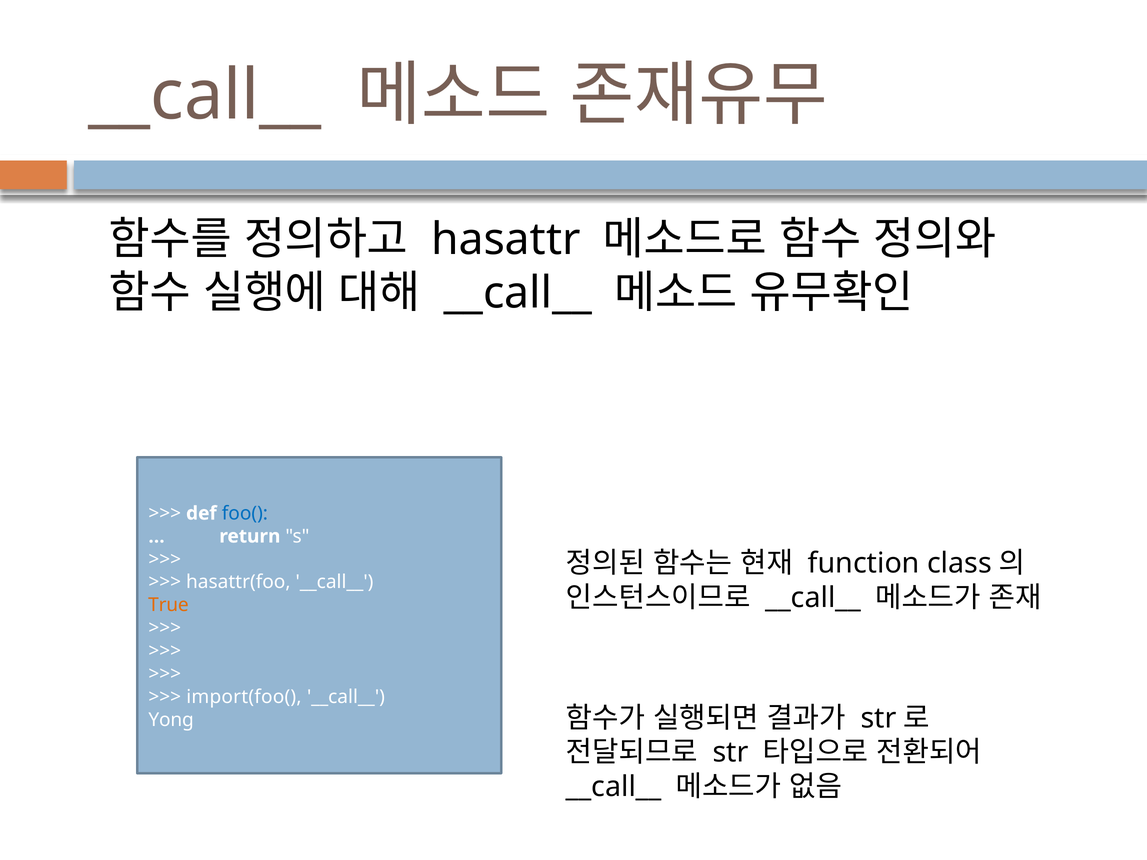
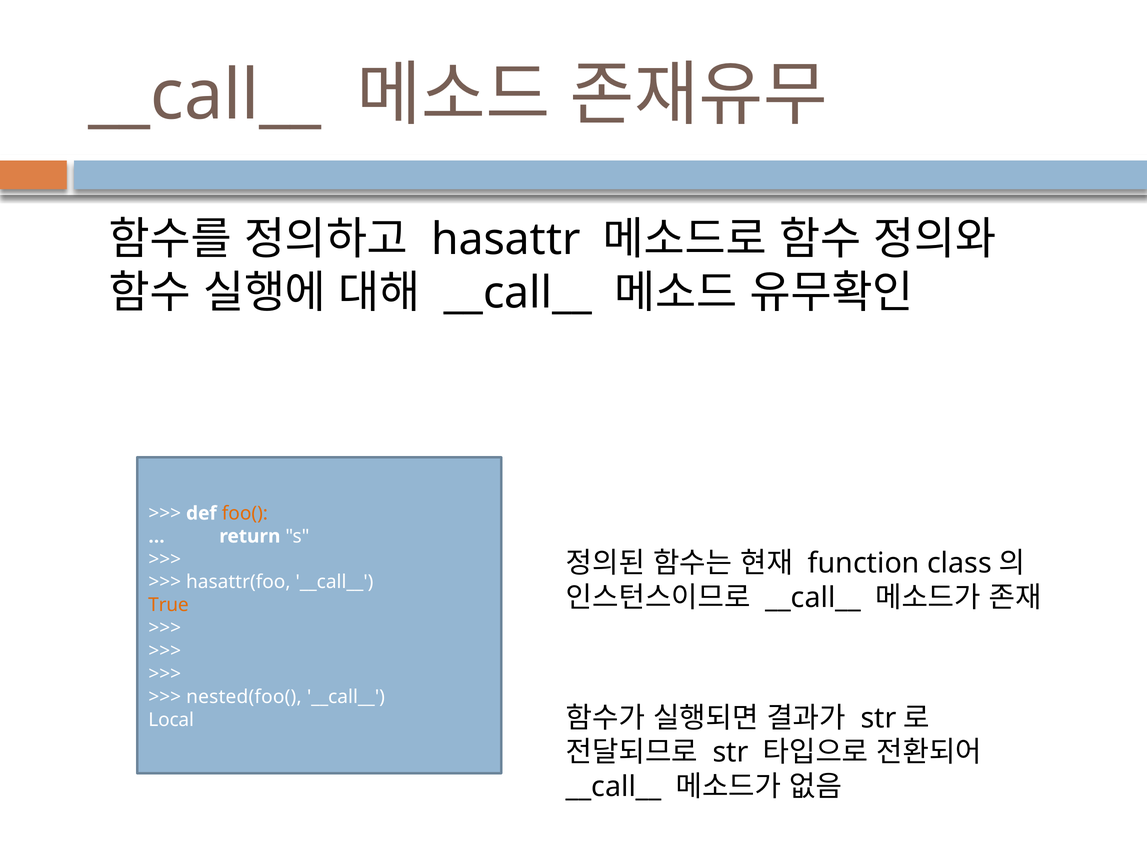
foo( colour: blue -> orange
import(foo(: import(foo( -> nested(foo(
Yong: Yong -> Local
